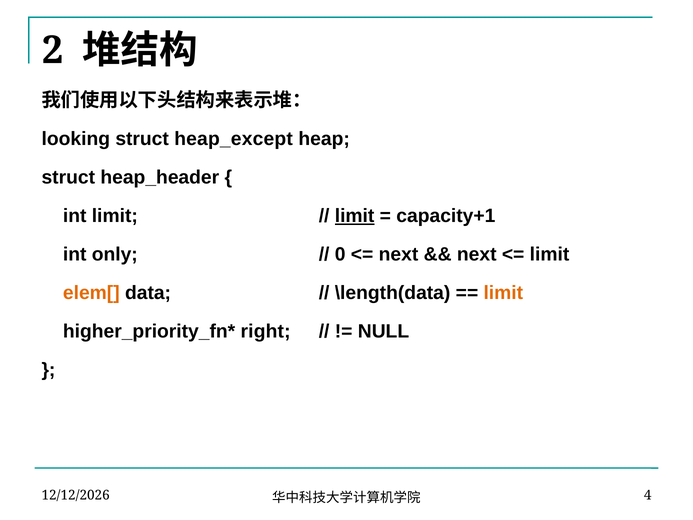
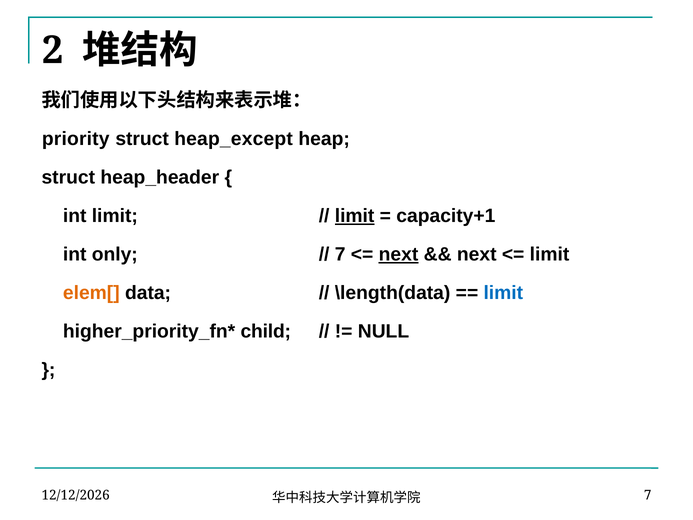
looking: looking -> priority
0 at (340, 254): 0 -> 7
next at (398, 254) underline: none -> present
limit at (503, 293) colour: orange -> blue
right: right -> child
4 at (648, 495): 4 -> 7
